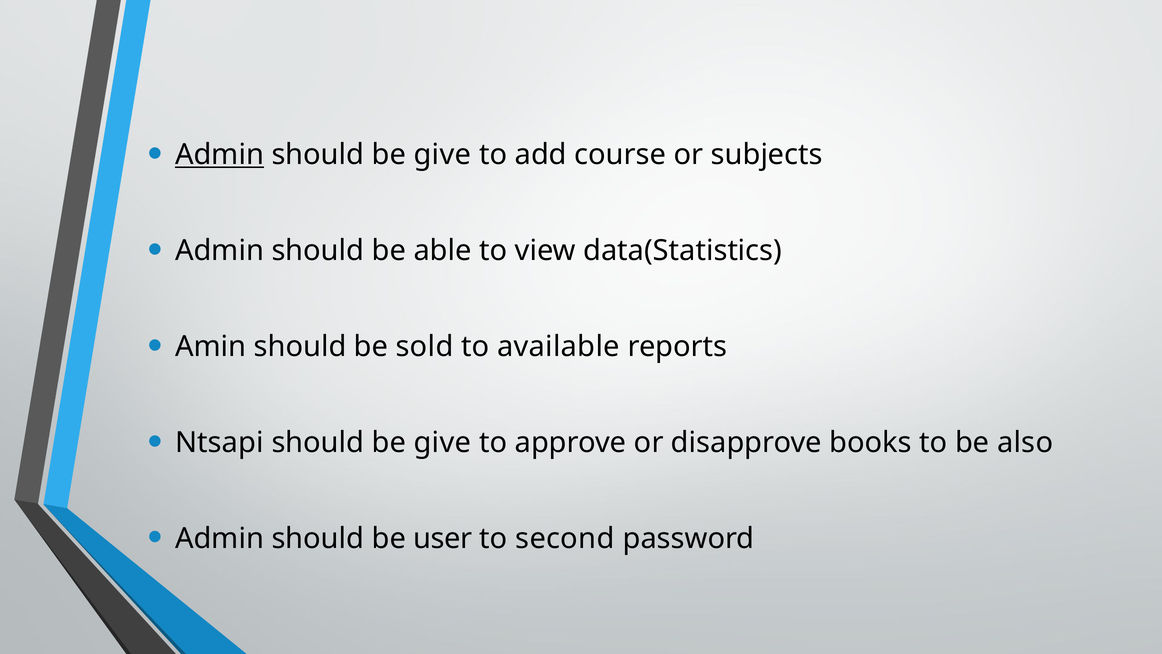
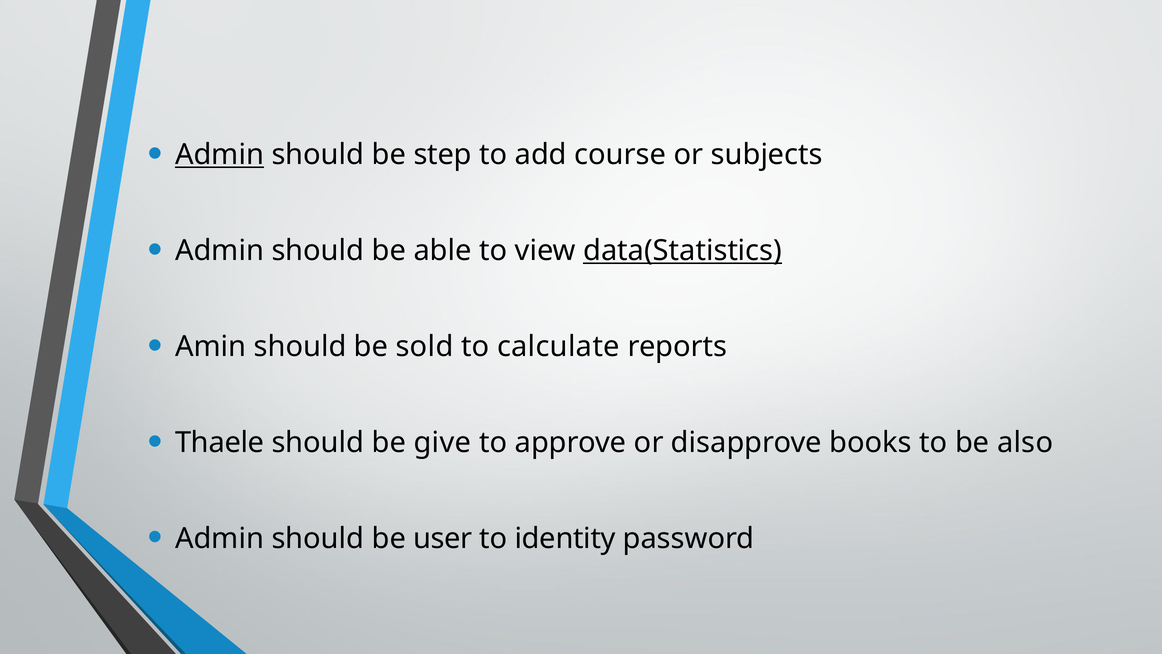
give at (442, 155): give -> step
data(Statistics underline: none -> present
available: available -> calculate
Ntsapi: Ntsapi -> Thaele
second: second -> identity
